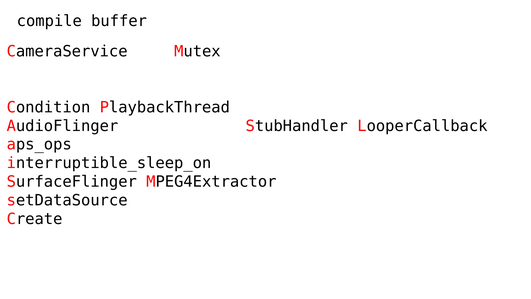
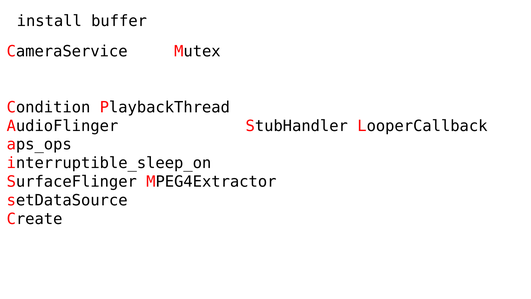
compile: compile -> install
